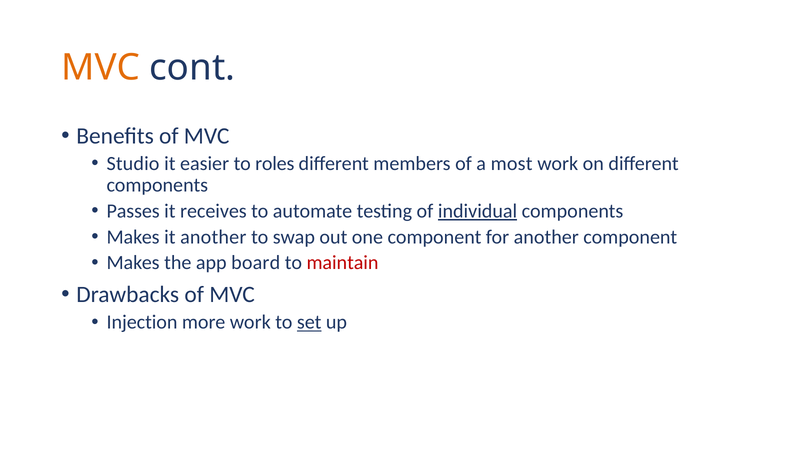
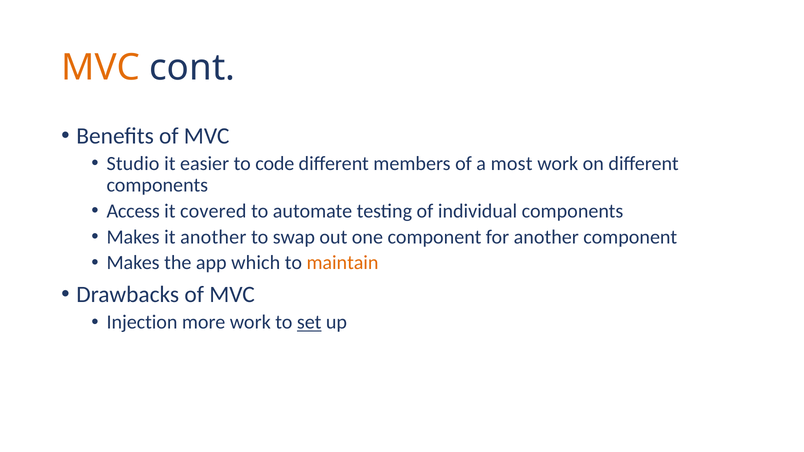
roles: roles -> code
Passes: Passes -> Access
receives: receives -> covered
individual underline: present -> none
board: board -> which
maintain colour: red -> orange
